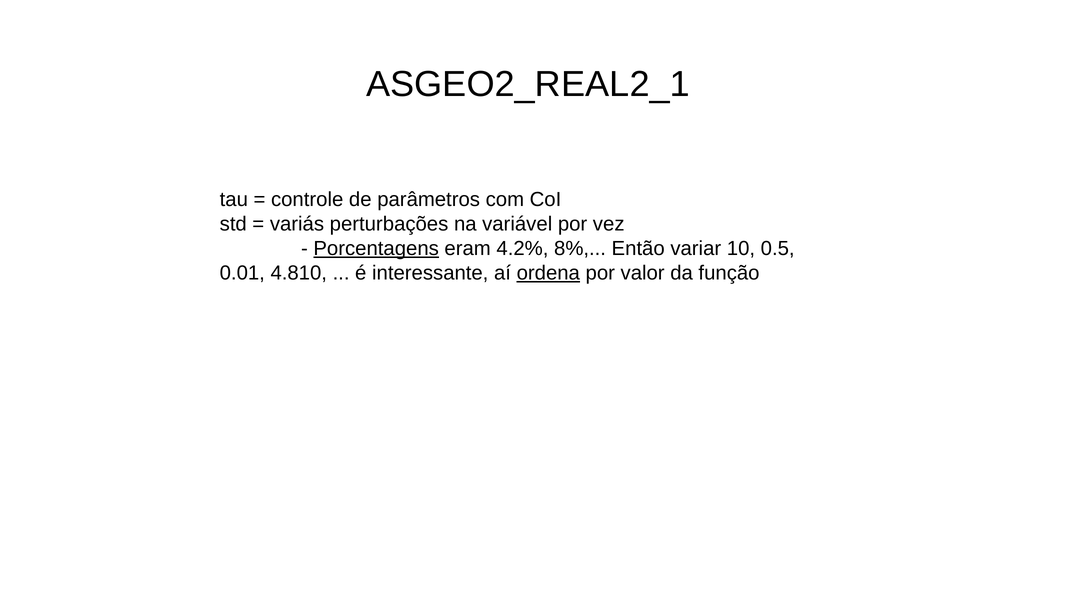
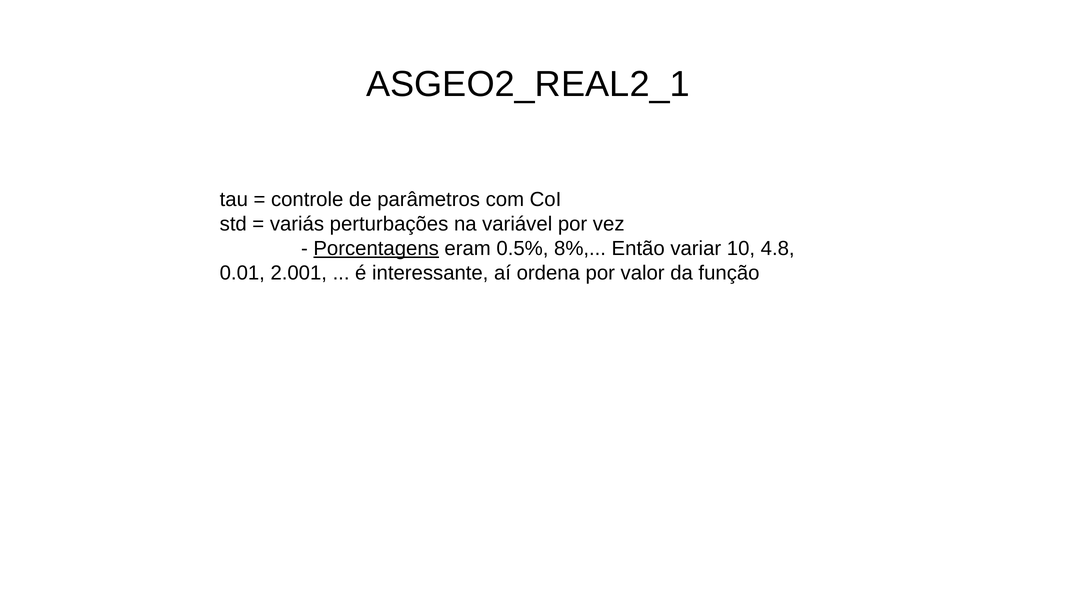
4.2%: 4.2% -> 0.5%
0.5: 0.5 -> 4.8
4.810: 4.810 -> 2.001
ordena underline: present -> none
